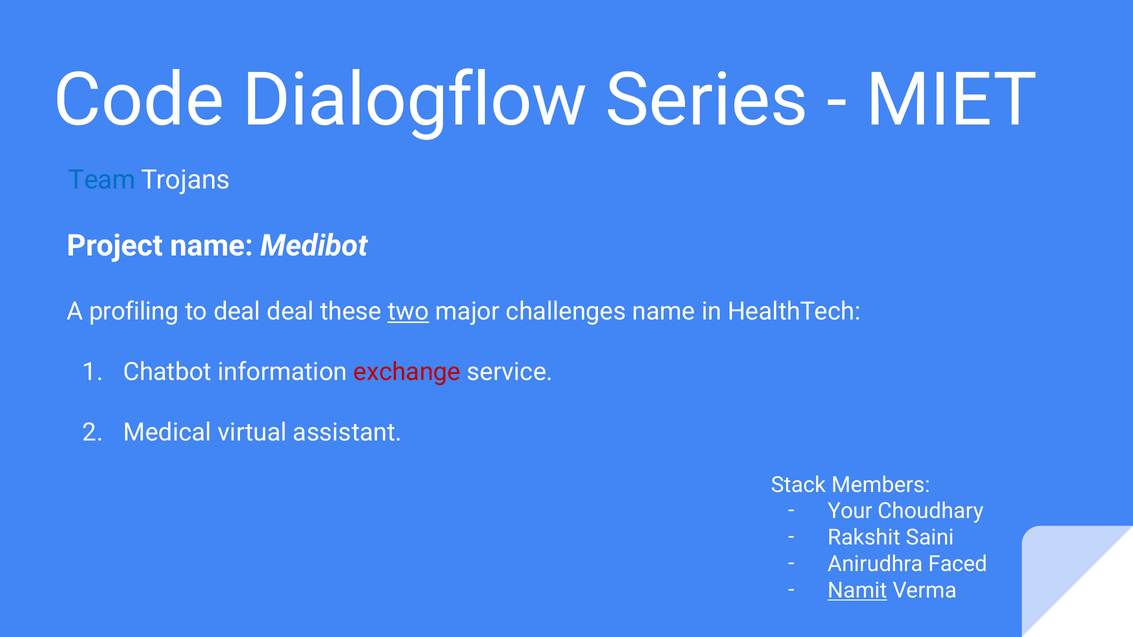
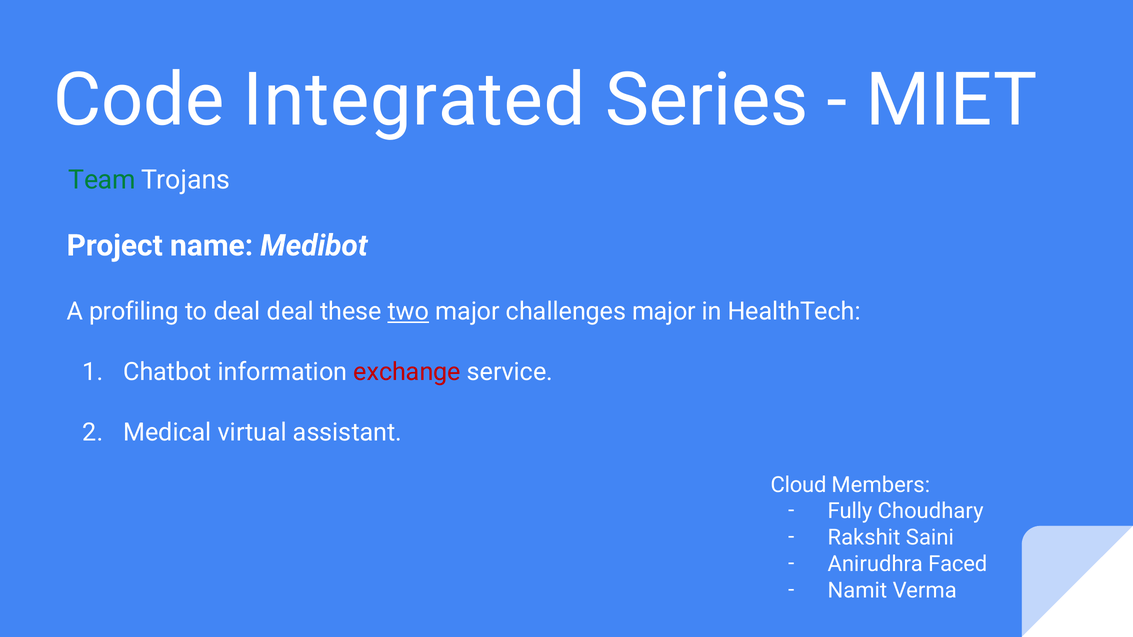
Dialogflow: Dialogflow -> Integrated
Team colour: blue -> green
challenges name: name -> major
Stack: Stack -> Cloud
Your: Your -> Fully
Namit underline: present -> none
